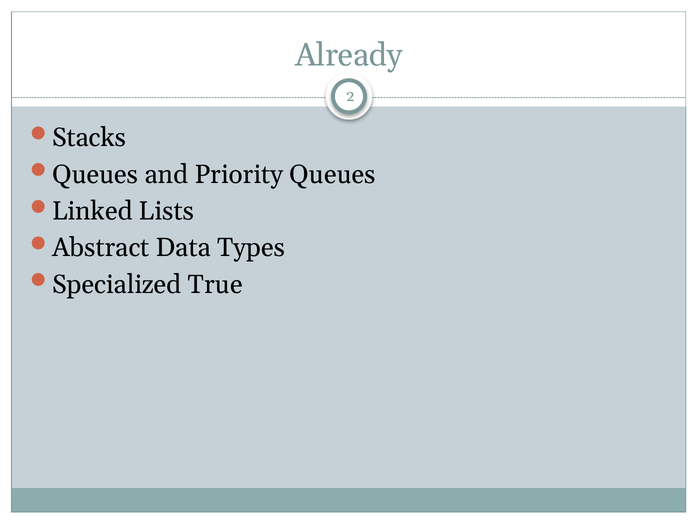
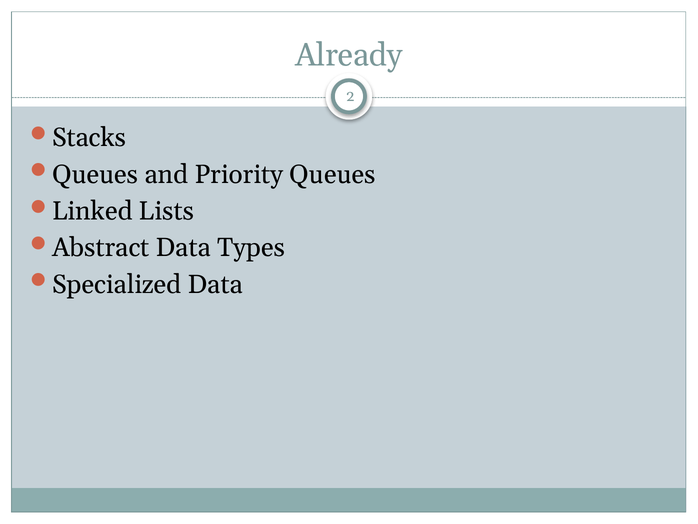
Specialized True: True -> Data
